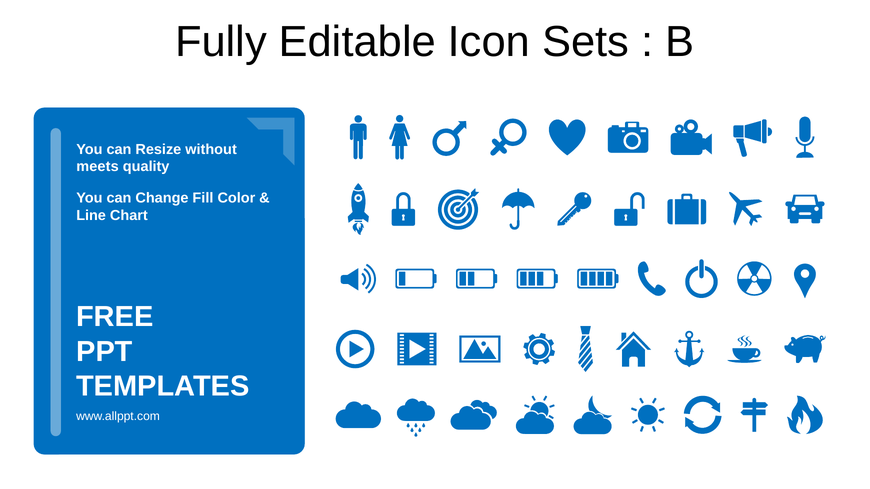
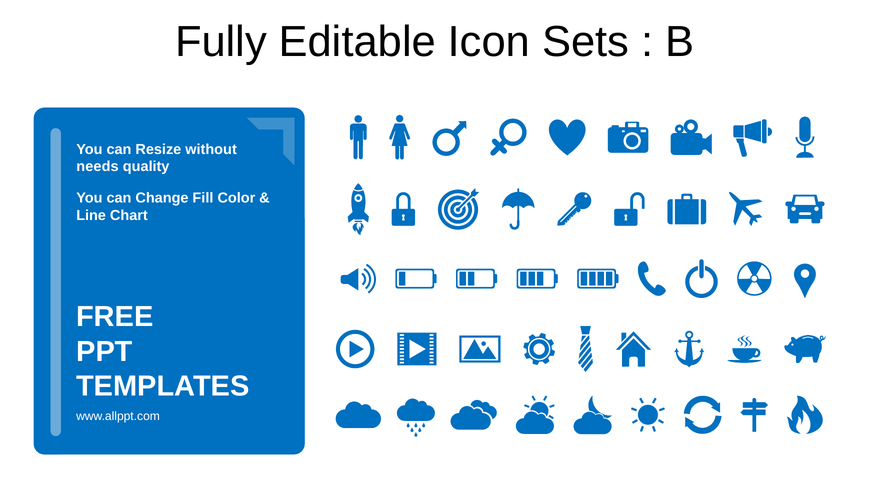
meets: meets -> needs
